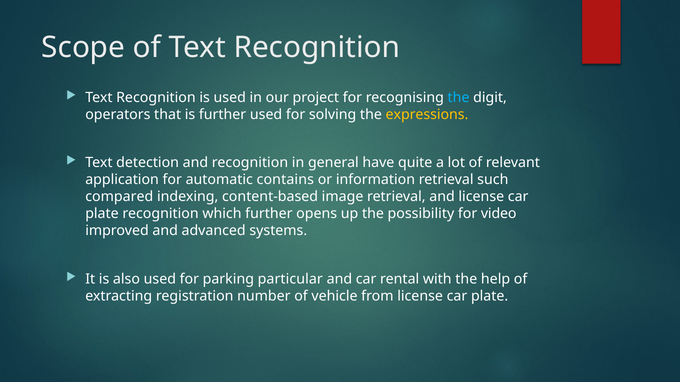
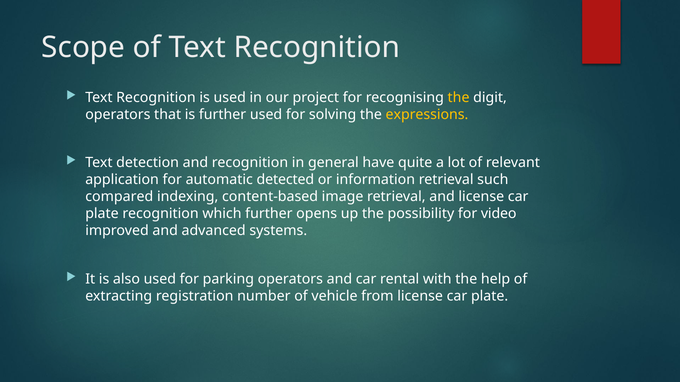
the at (459, 98) colour: light blue -> yellow
contains: contains -> detected
parking particular: particular -> operators
